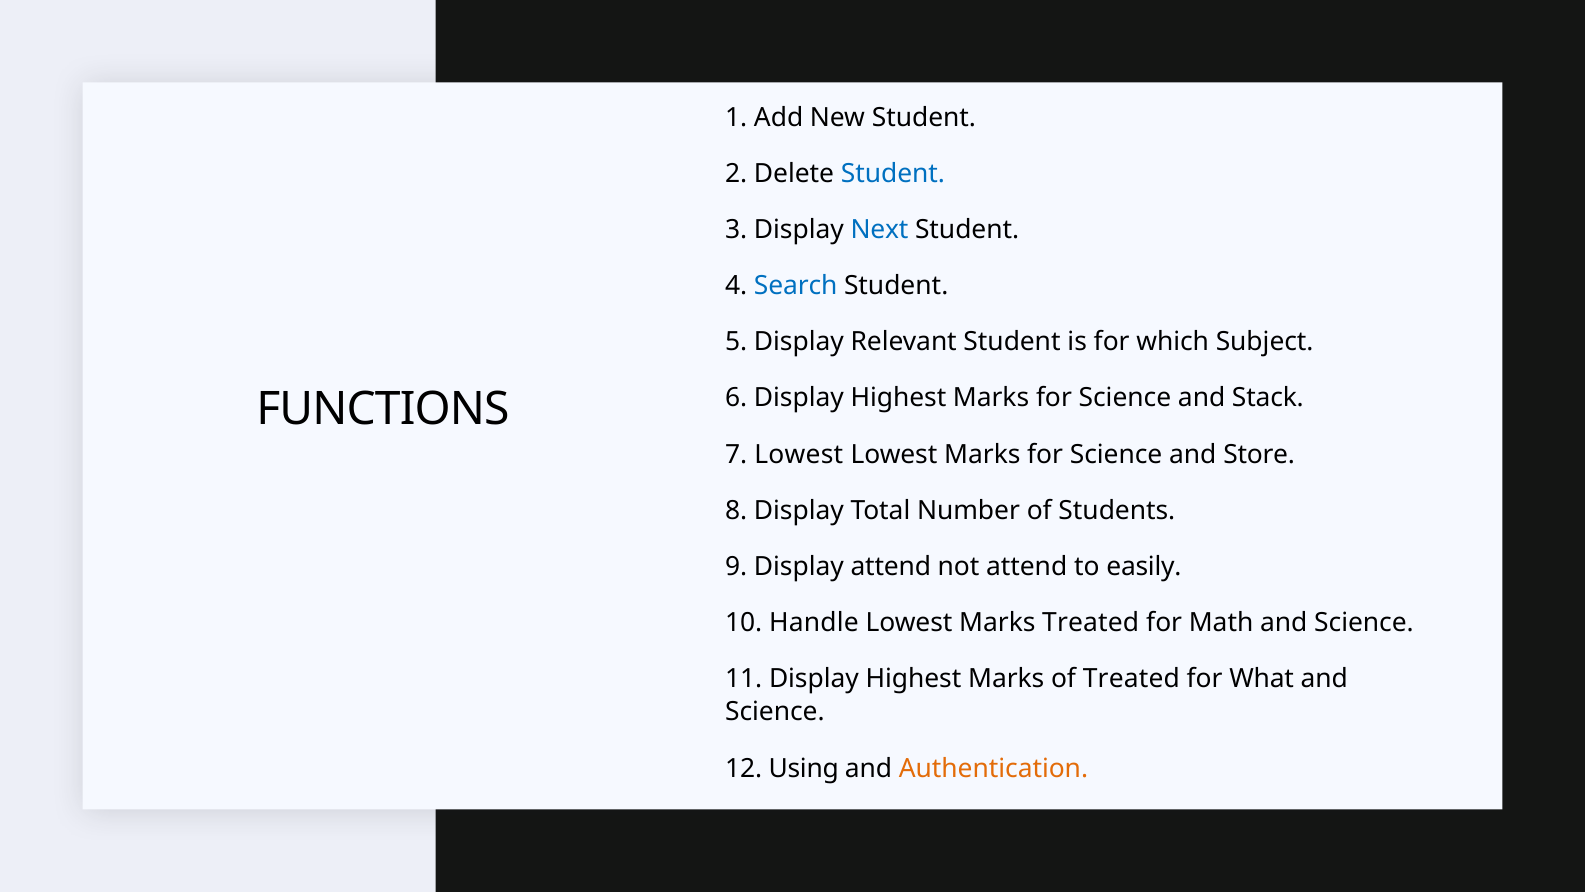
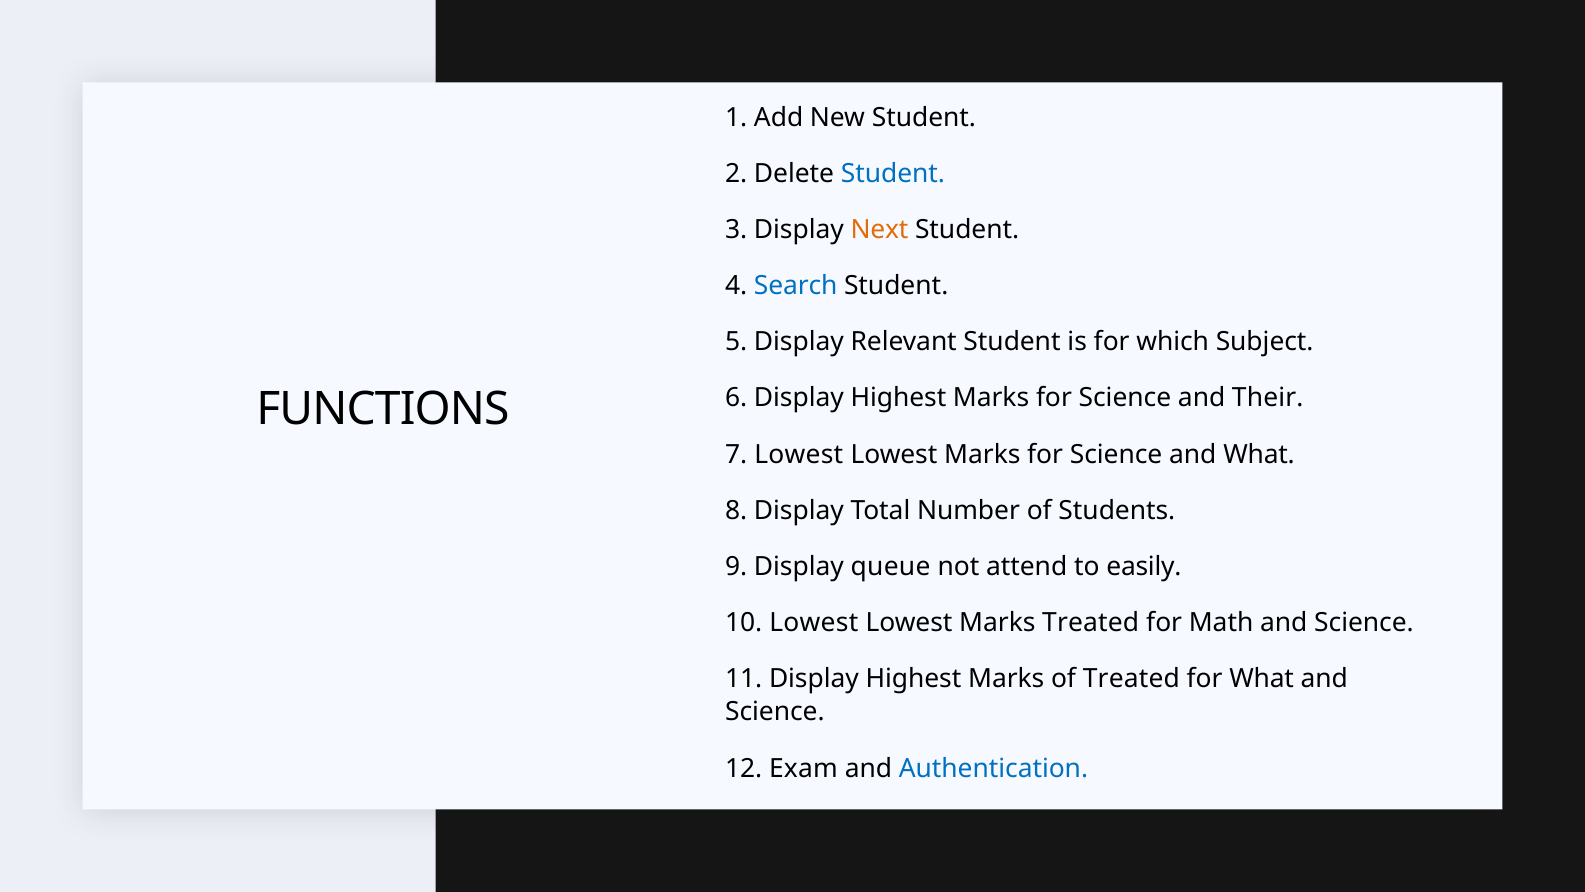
Next colour: blue -> orange
Stack: Stack -> Their
and Store: Store -> What
Display attend: attend -> queue
10 Handle: Handle -> Lowest
Using: Using -> Exam
Authentication colour: orange -> blue
